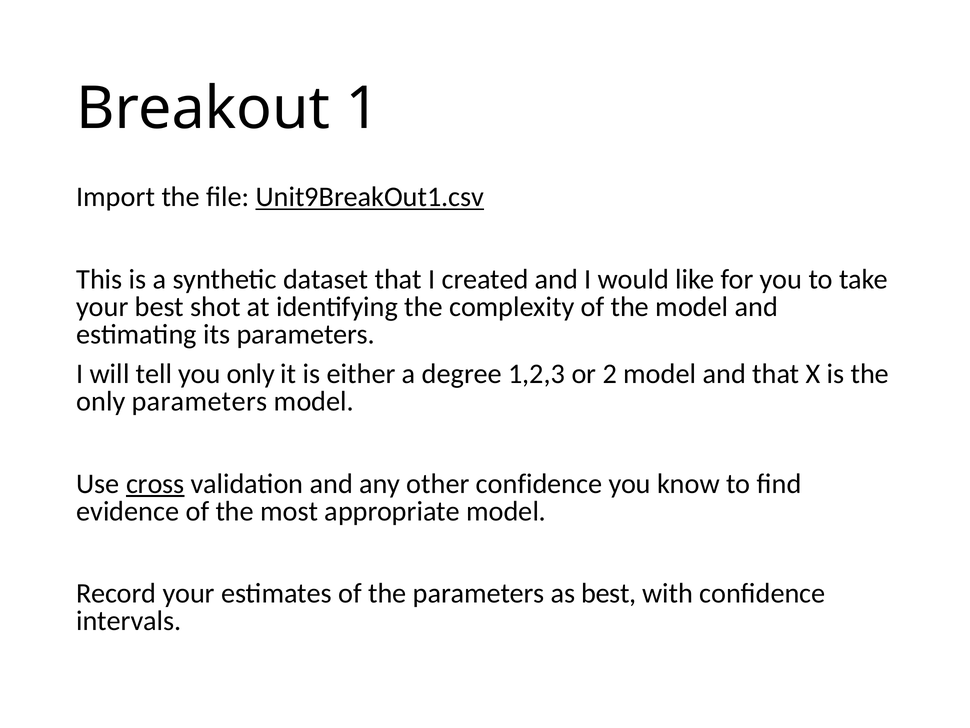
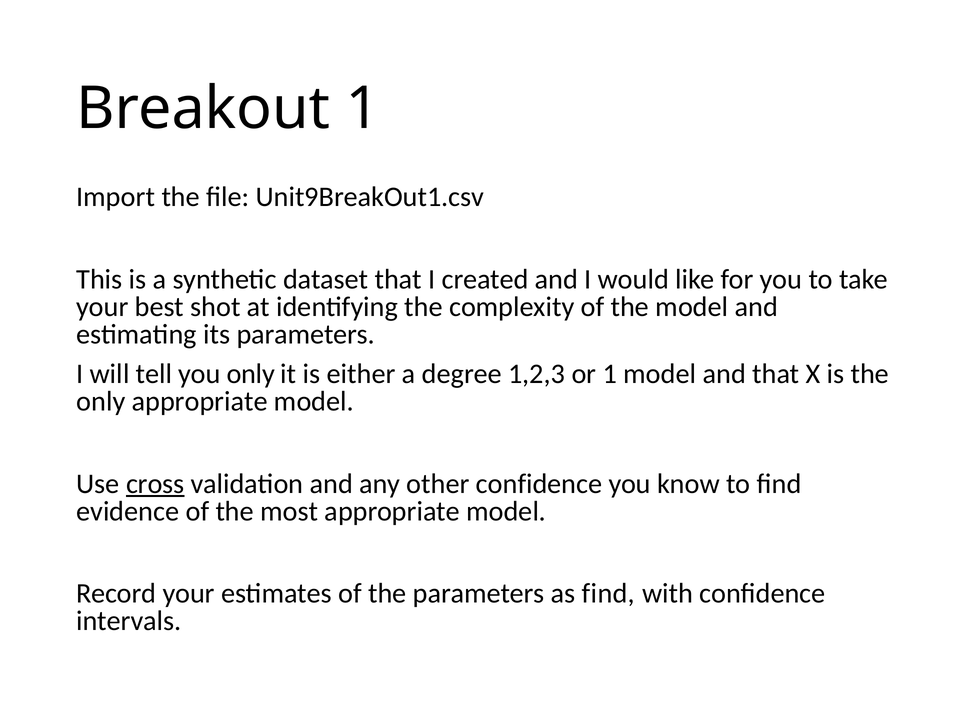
Unit9BreakOut1.csv underline: present -> none
or 2: 2 -> 1
only parameters: parameters -> appropriate
as best: best -> find
